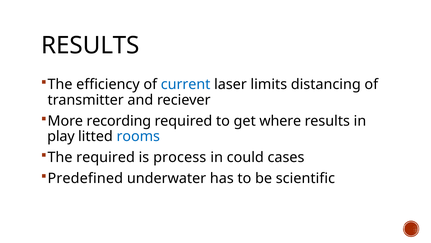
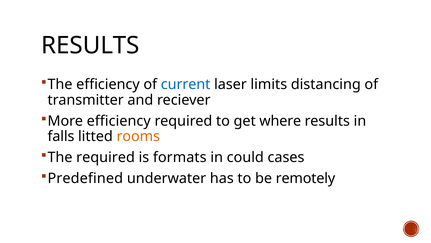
More recording: recording -> efficiency
play: play -> falls
rooms colour: blue -> orange
process: process -> formats
scientific: scientific -> remotely
